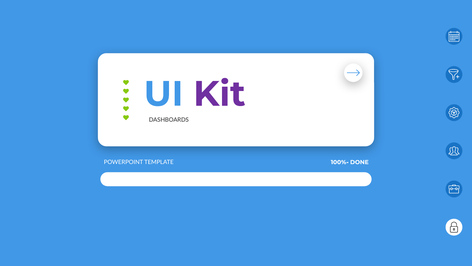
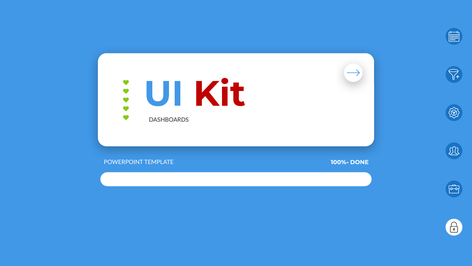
Kit colour: purple -> red
